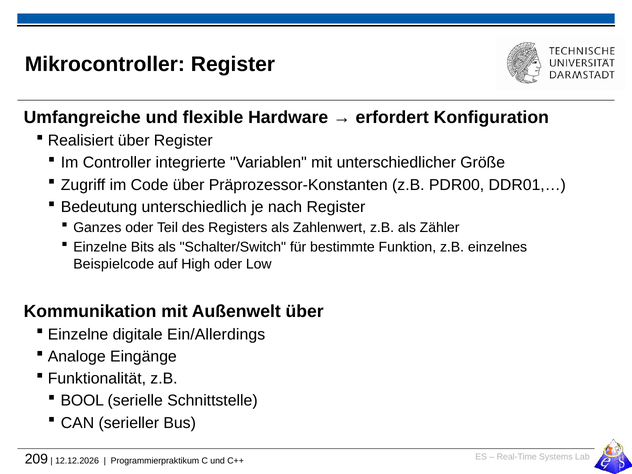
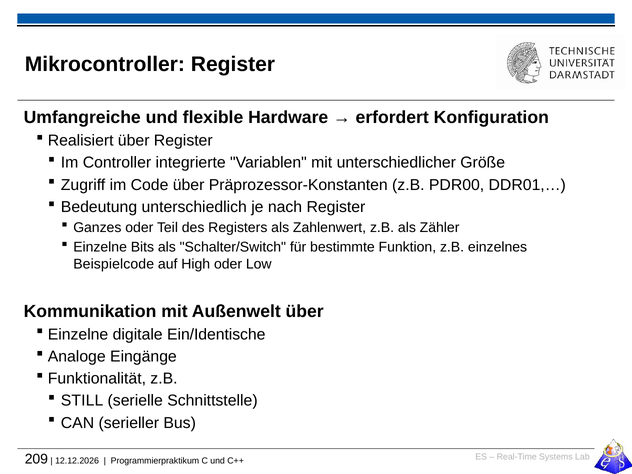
Ein/Allerdings: Ein/Allerdings -> Ein/Identische
BOOL: BOOL -> STILL
